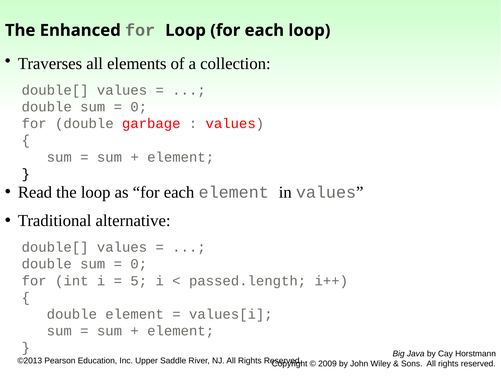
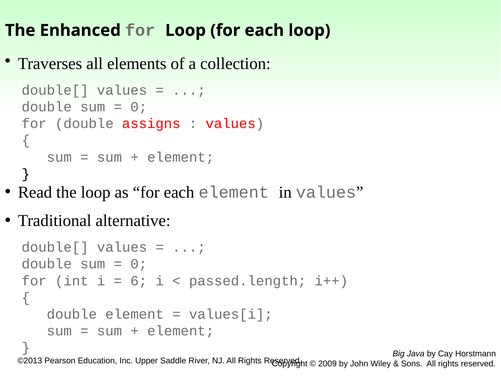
garbage: garbage -> assigns
5: 5 -> 6
